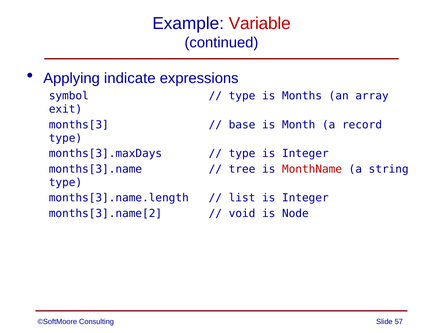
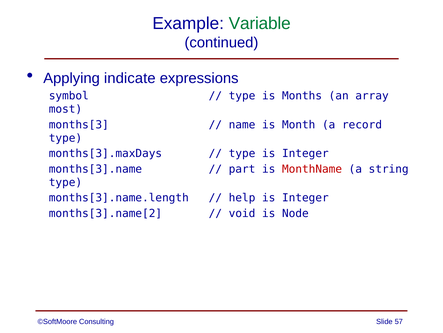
Variable colour: red -> green
exit: exit -> most
base: base -> name
tree: tree -> part
list: list -> help
